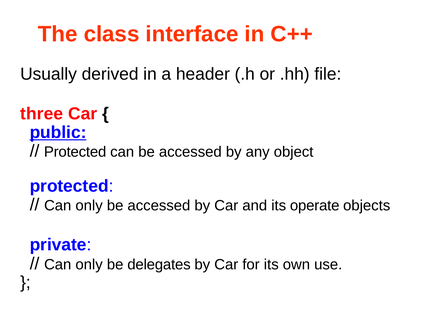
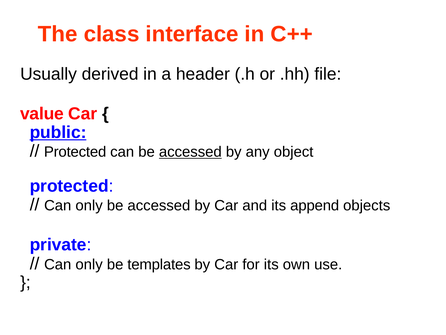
three: three -> value
accessed at (190, 152) underline: none -> present
operate: operate -> append
delegates: delegates -> templates
